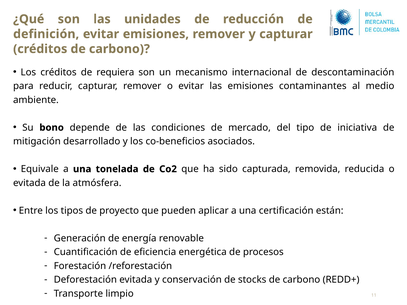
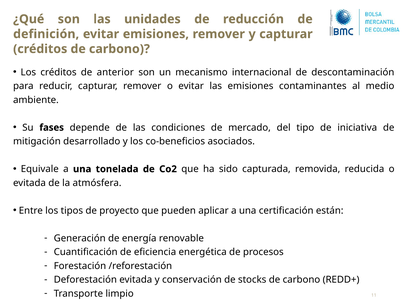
requiera: requiera -> anterior
bono: bono -> fases
